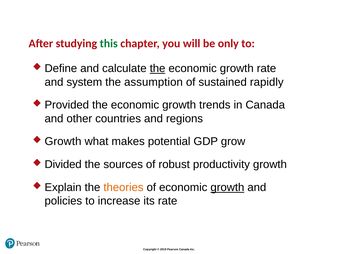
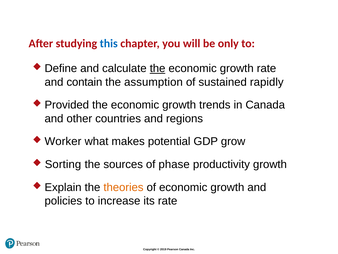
this colour: green -> blue
system: system -> contain
Growth at (63, 141): Growth -> Worker
Divided: Divided -> Sorting
robust: robust -> phase
growth at (227, 187) underline: present -> none
